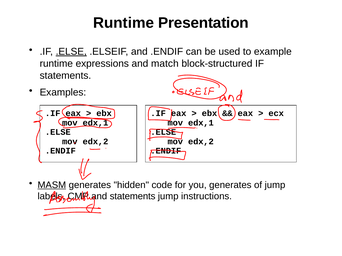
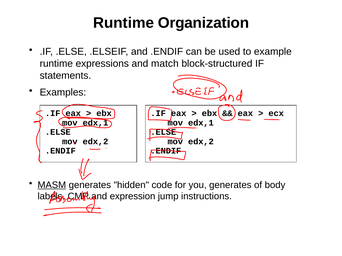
Presentation: Presentation -> Organization
.ELSE at (71, 52) underline: present -> none
of jump: jump -> body
and statements: statements -> expression
